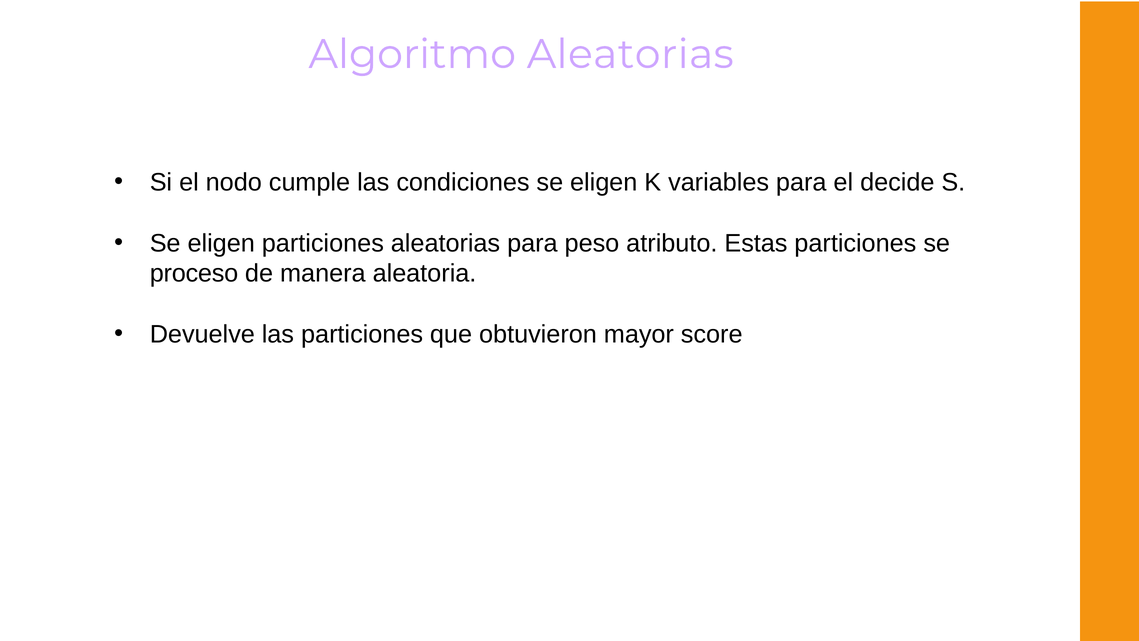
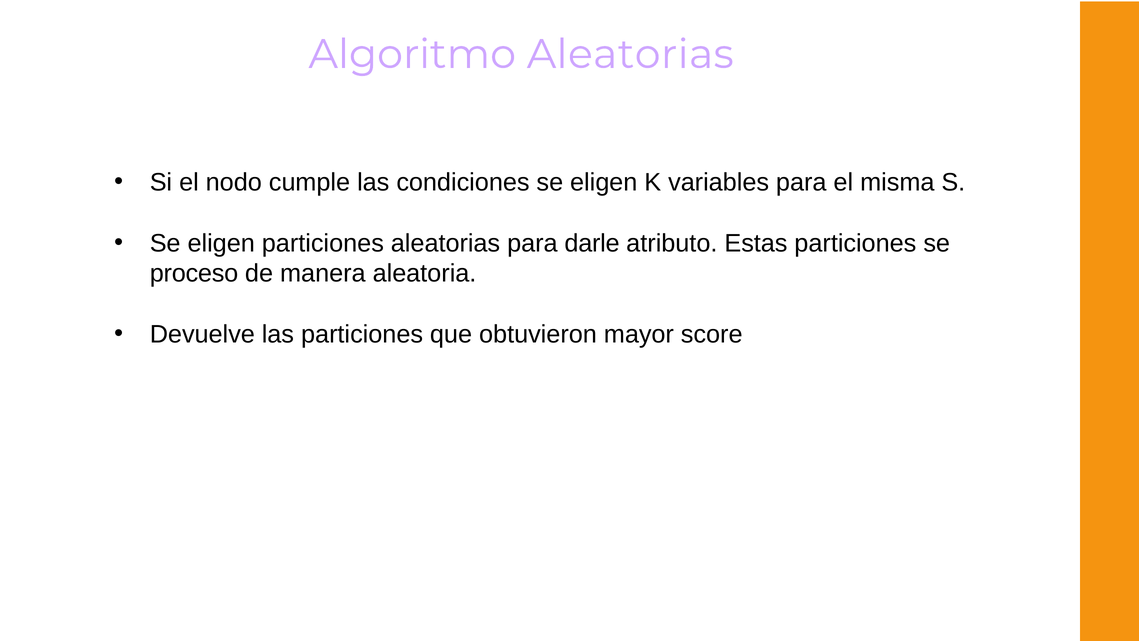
decide: decide -> misma
peso: peso -> darle
